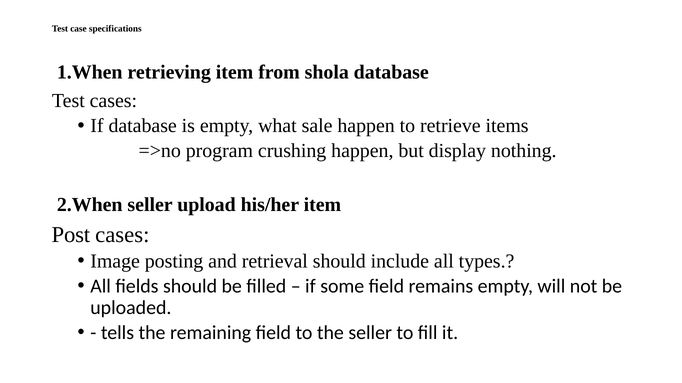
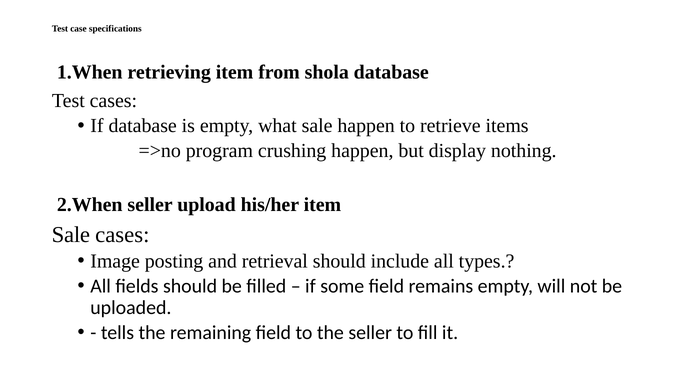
Post at (71, 235): Post -> Sale
